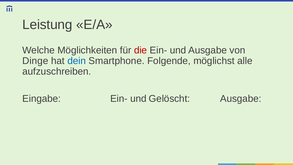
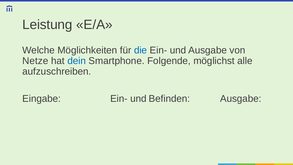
die colour: red -> blue
Dinge: Dinge -> Netze
Gelöscht: Gelöscht -> Befinden
